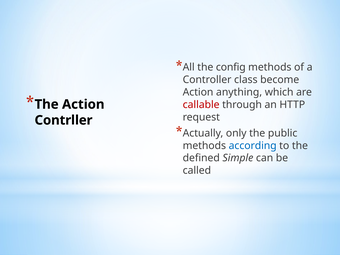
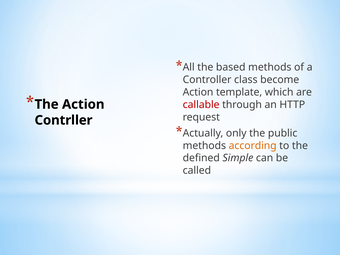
config: config -> based
anything: anything -> template
according colour: blue -> orange
